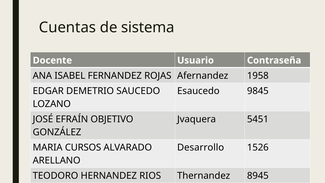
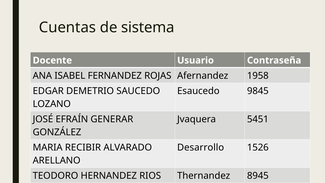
OBJETIVO: OBJETIVO -> GENERAR
CURSOS: CURSOS -> RECIBIR
